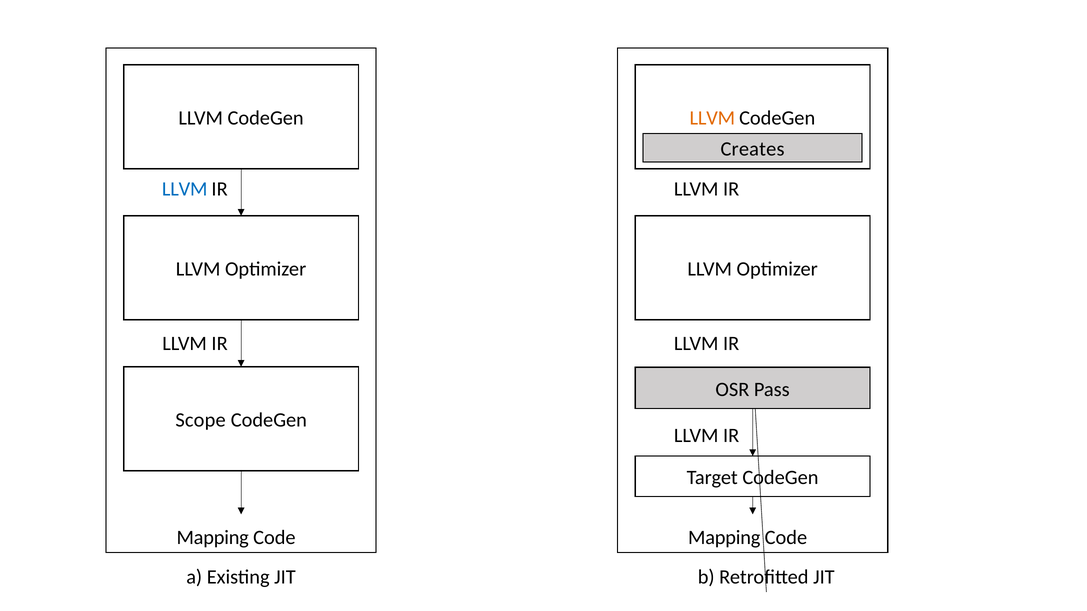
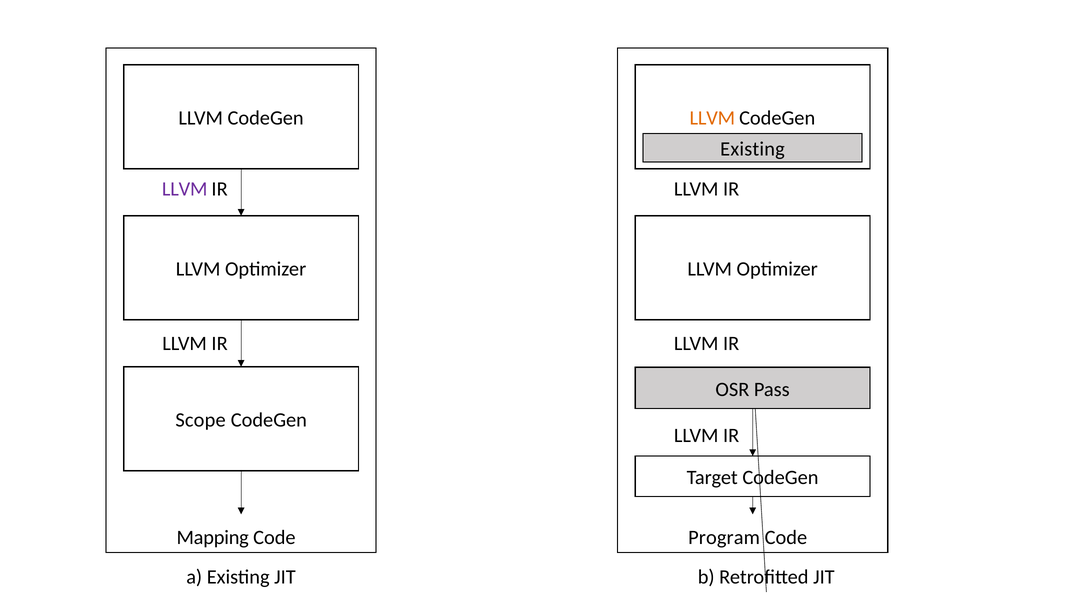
Creates at (753, 149): Creates -> Existing
LLVM at (185, 189) colour: blue -> purple
Mapping at (724, 538): Mapping -> Program
